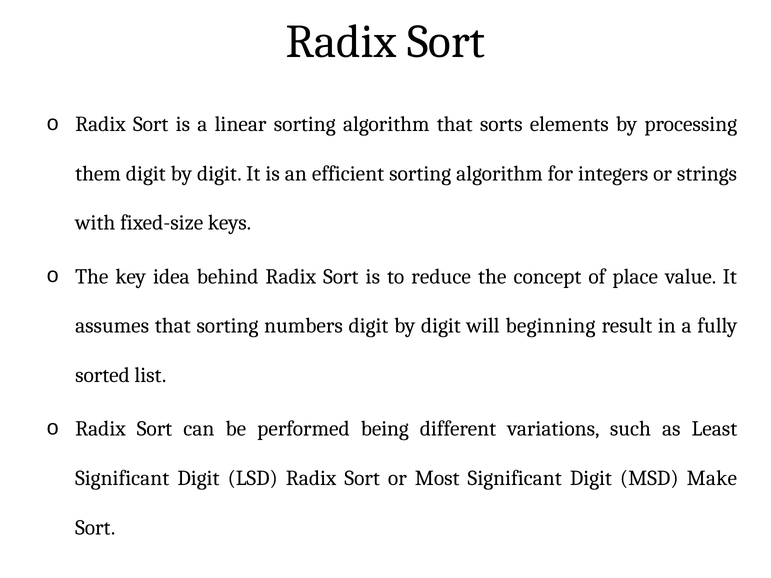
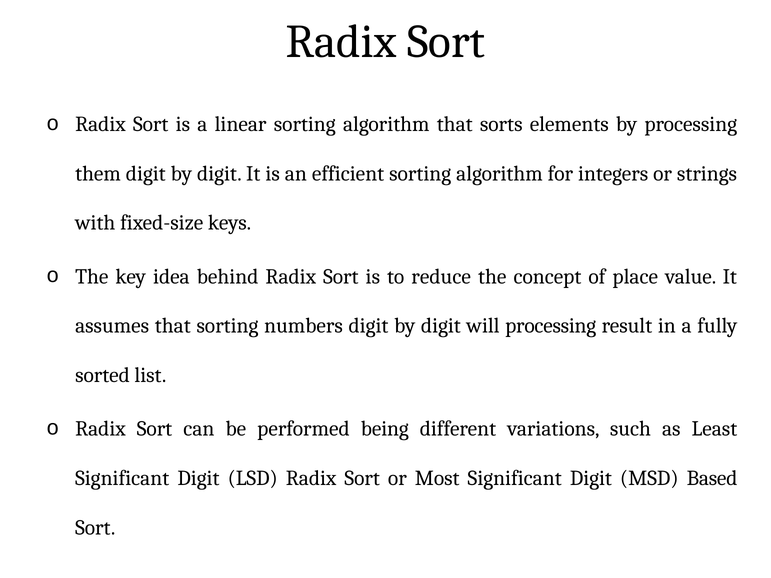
will beginning: beginning -> processing
Make: Make -> Based
